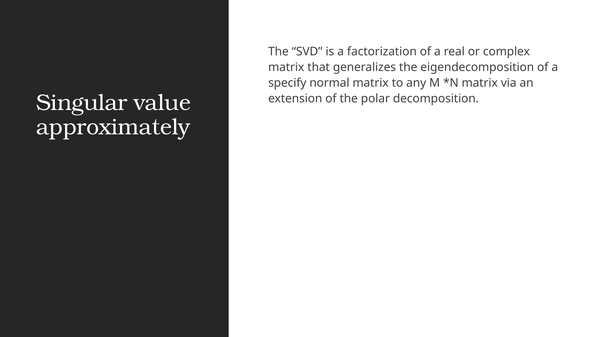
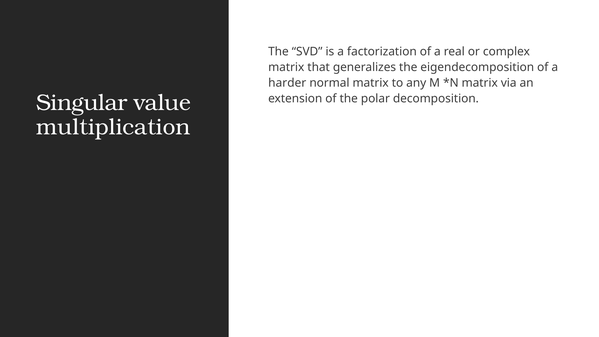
specify: specify -> harder
approximately: approximately -> multiplication
